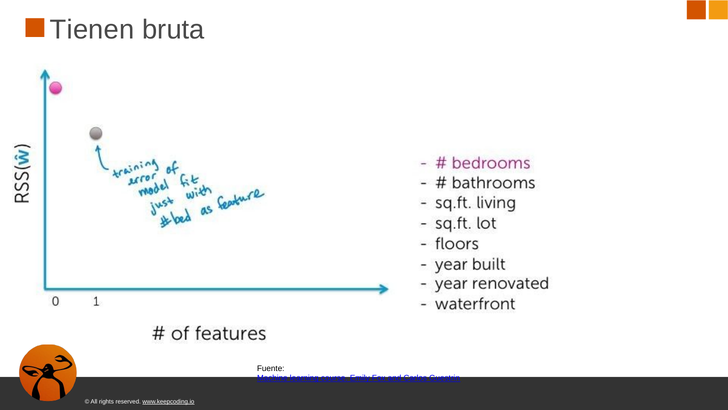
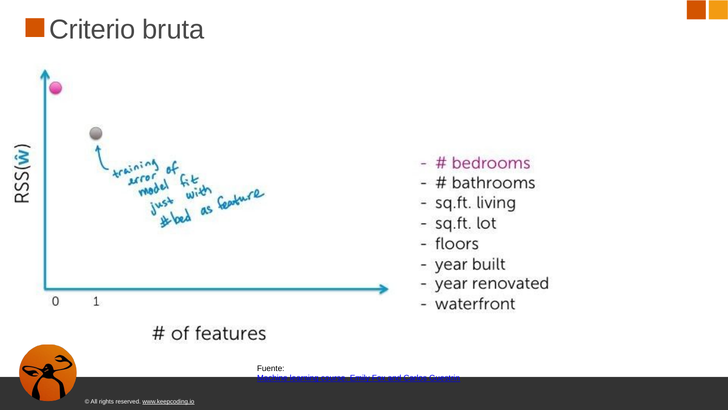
Tienen: Tienen -> Criterio
